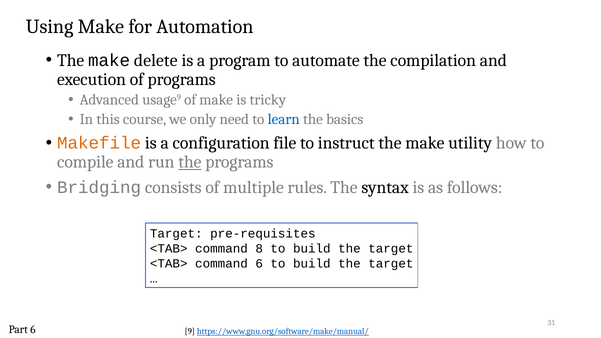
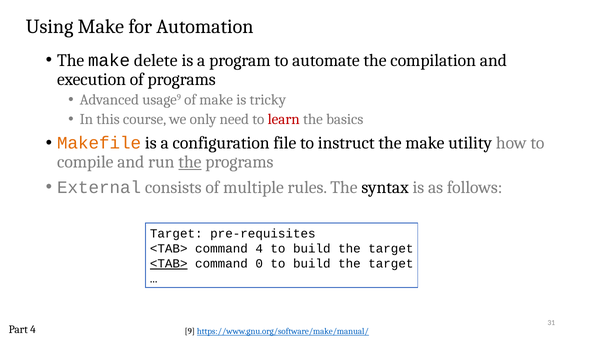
learn colour: blue -> red
Bridging: Bridging -> External
command 8: 8 -> 4
<TAB> at (169, 264) underline: none -> present
command 6: 6 -> 0
Part 6: 6 -> 4
